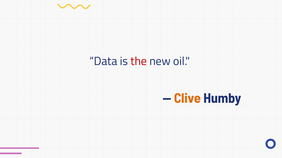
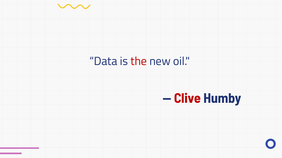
Clive colour: orange -> red
